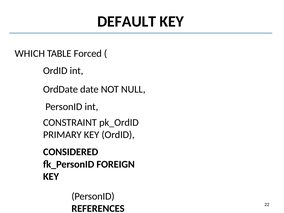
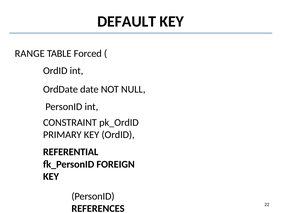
WHICH: WHICH -> RANGE
CONSIDERED: CONSIDERED -> REFERENTIAL
